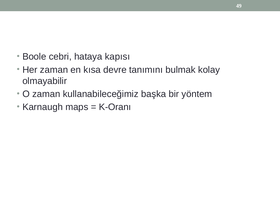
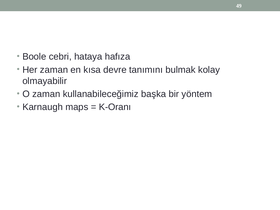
kapısı: kapısı -> hafıza
